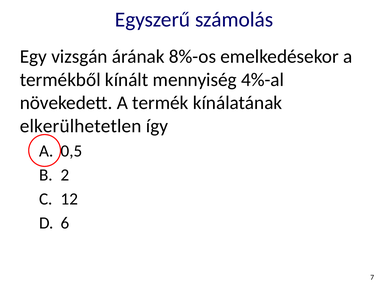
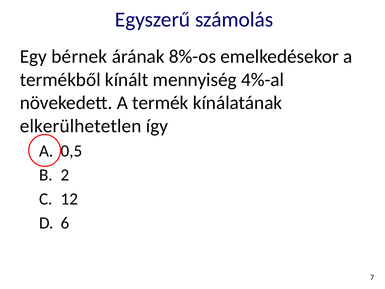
vizsgán: vizsgán -> bérnek
